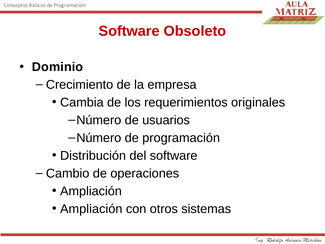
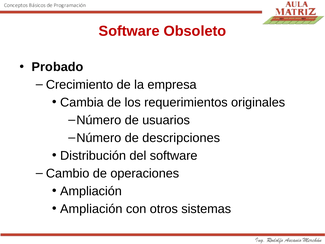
Dominio: Dominio -> Probado
programación: programación -> descripciones
